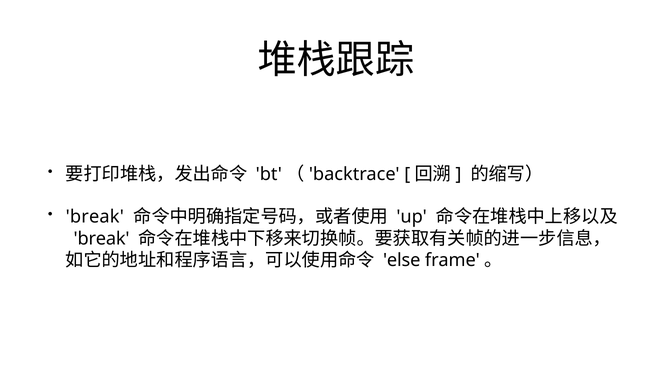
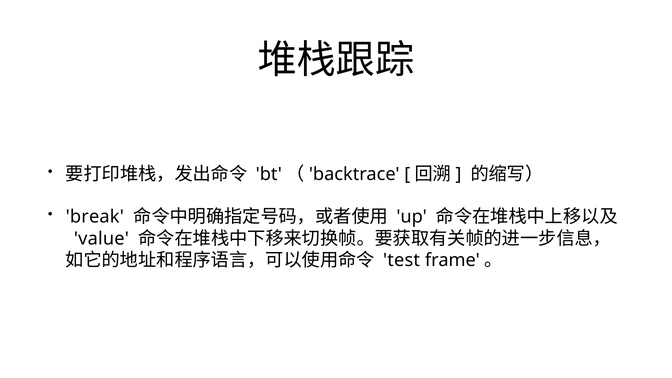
break at (102, 239): break -> value
else: else -> test
